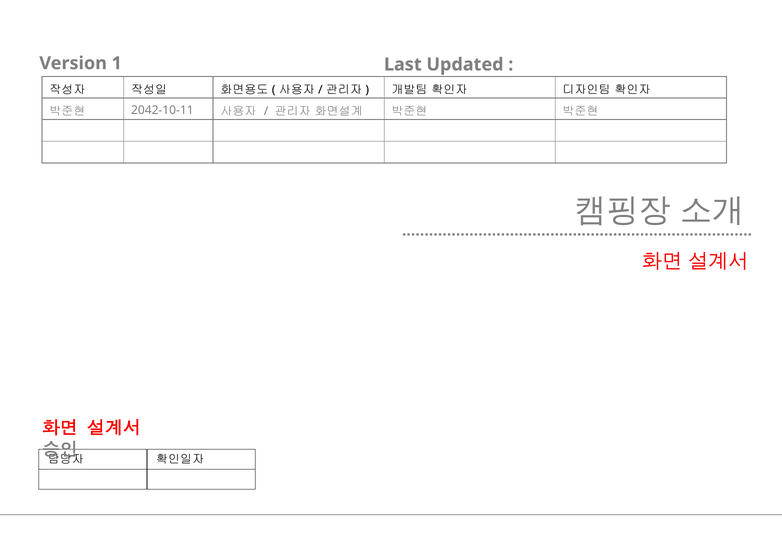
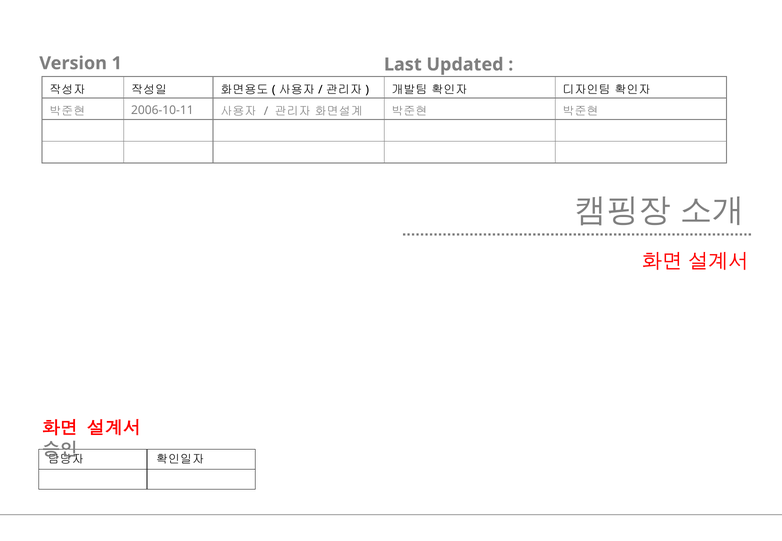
2042-10-11: 2042-10-11 -> 2006-10-11
